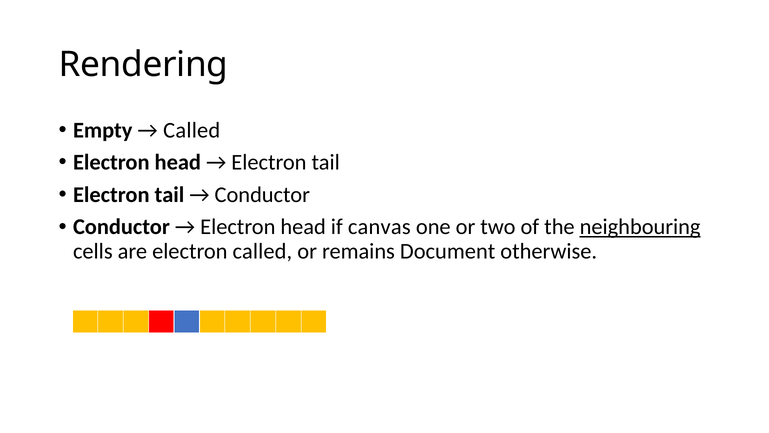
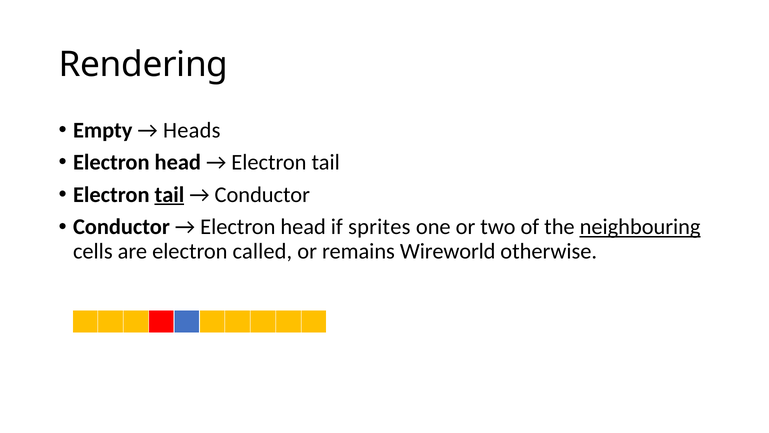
Called at (192, 130): Called -> Heads
tail at (169, 195) underline: none -> present
canvas: canvas -> sprites
Document: Document -> Wireworld
